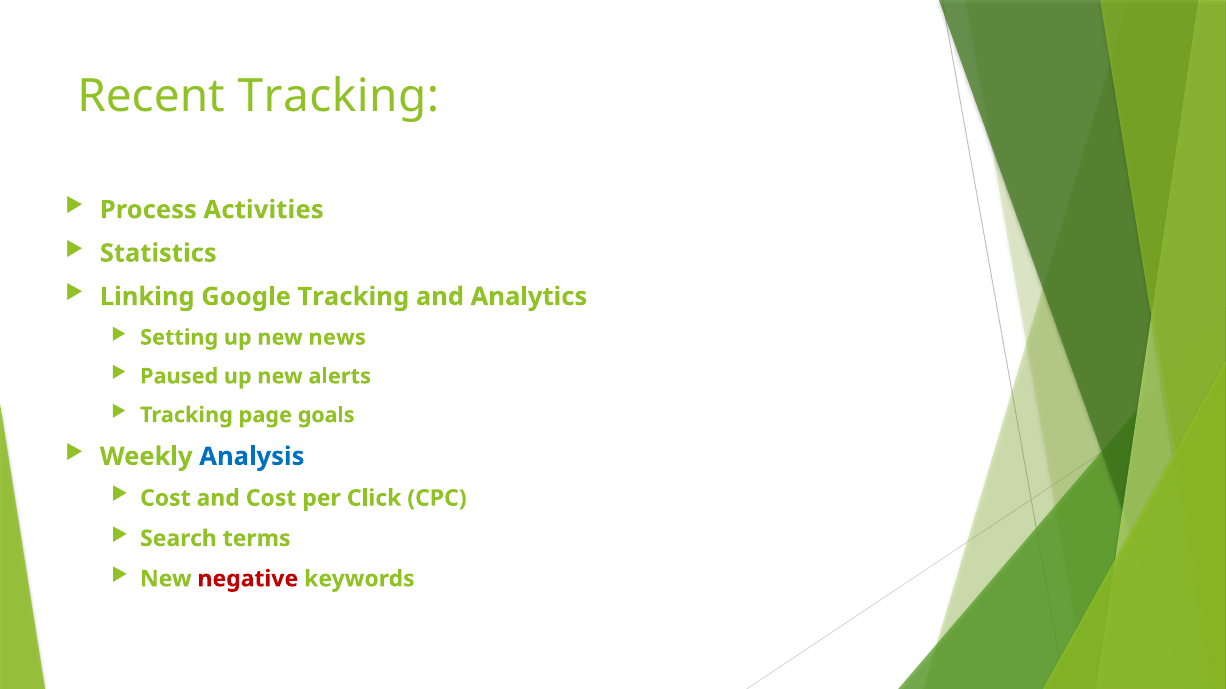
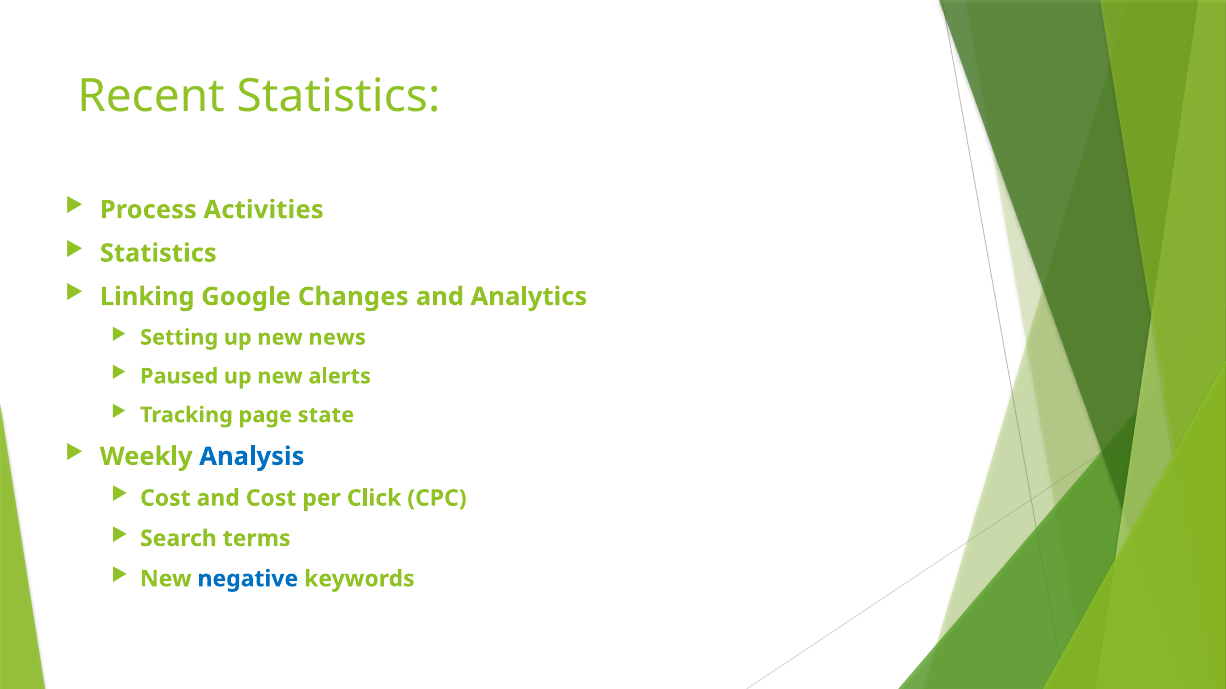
Recent Tracking: Tracking -> Statistics
Google Tracking: Tracking -> Changes
goals: goals -> state
negative colour: red -> blue
